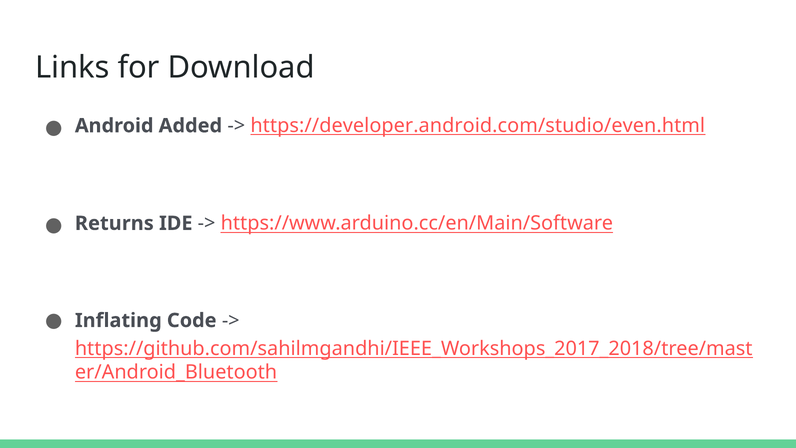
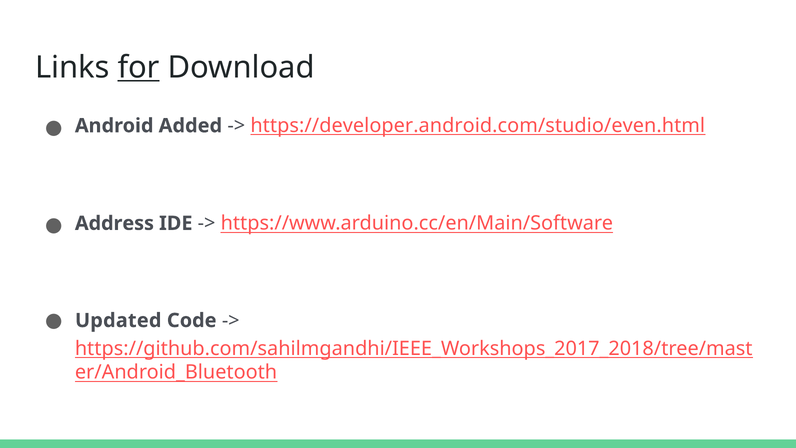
for underline: none -> present
Returns: Returns -> Address
Inflating: Inflating -> Updated
